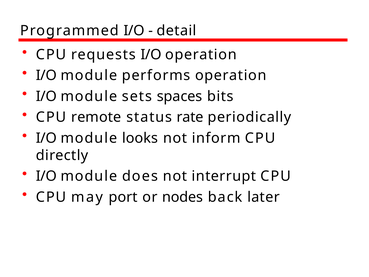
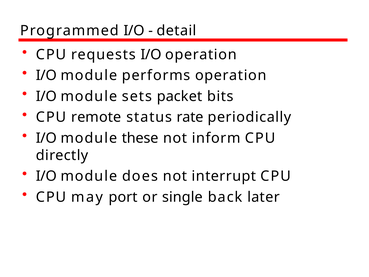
spaces: spaces -> packet
looks: looks -> these
nodes: nodes -> single
